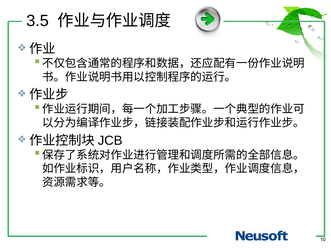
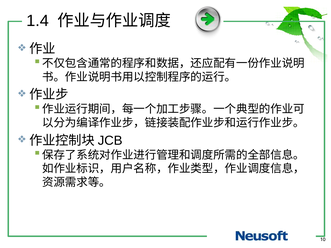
3.5: 3.5 -> 1.4
